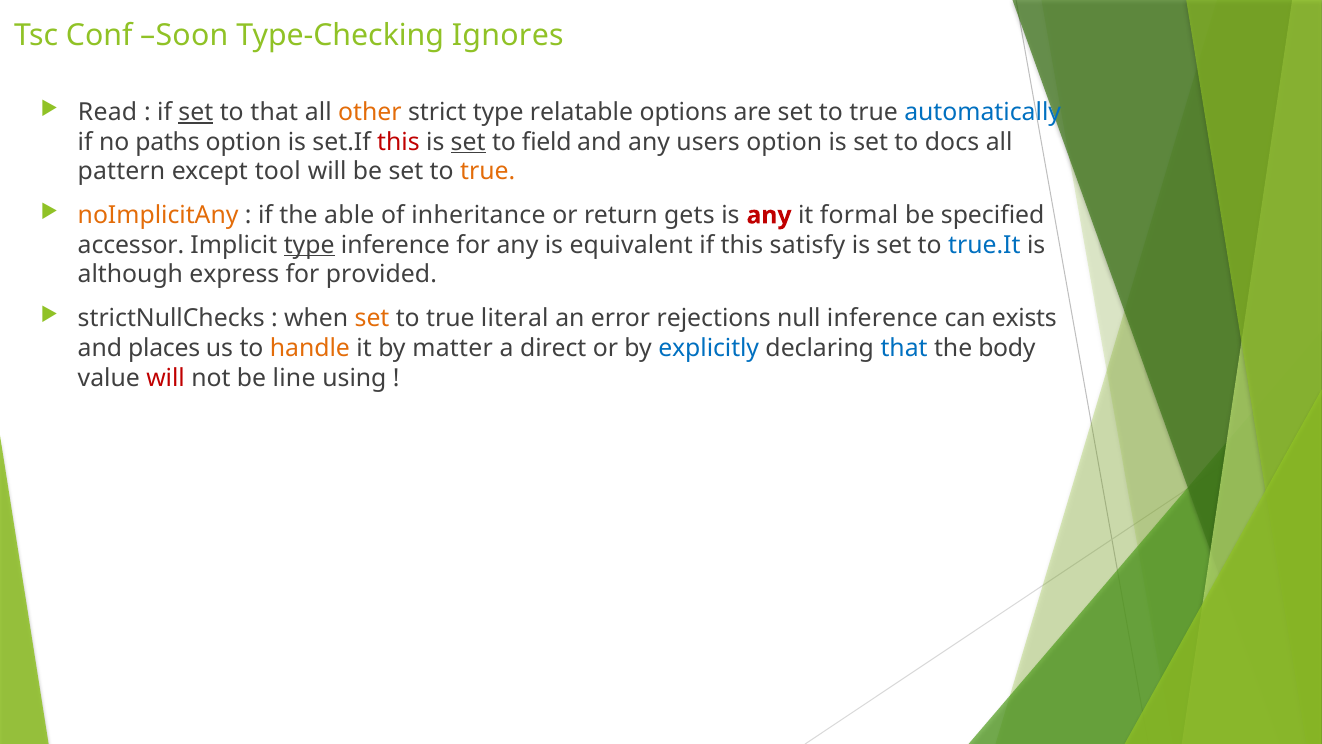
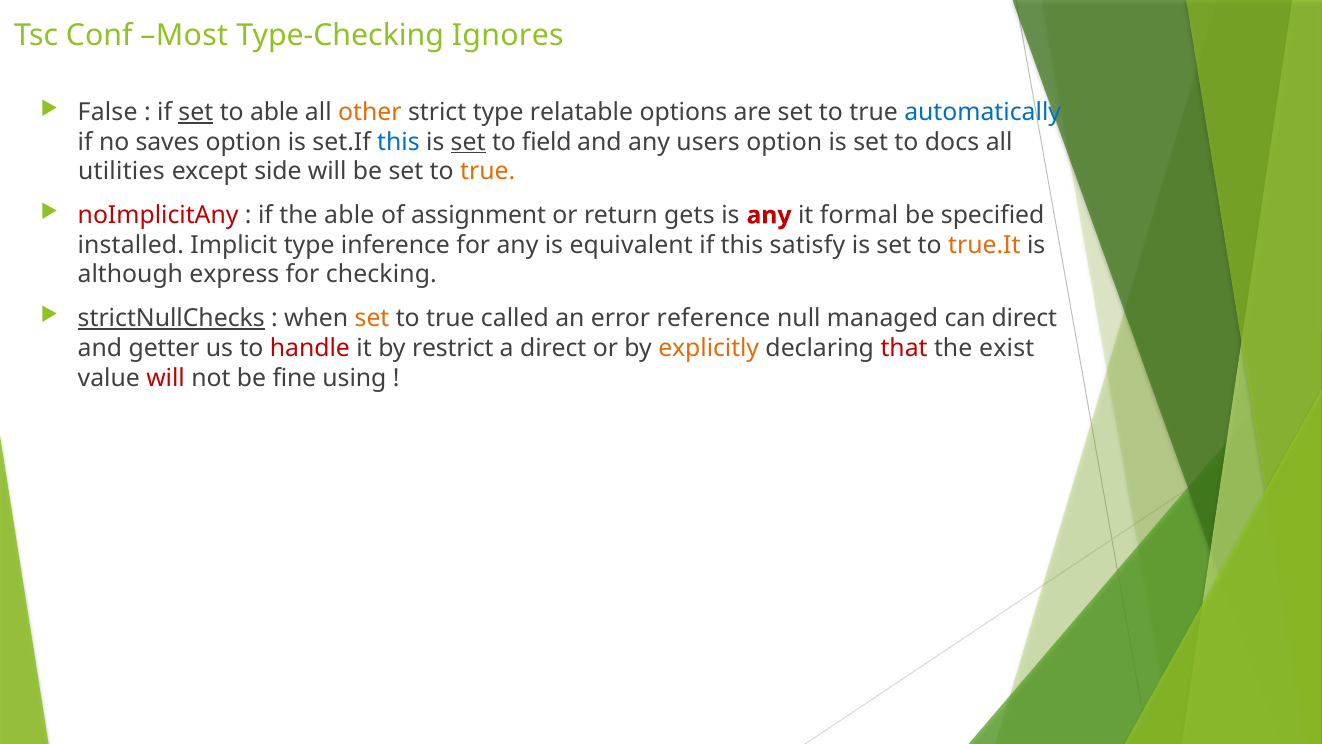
Soon: Soon -> Most
Read: Read -> False
to that: that -> able
paths: paths -> saves
this at (398, 142) colour: red -> blue
pattern: pattern -> utilities
tool: tool -> side
noImplicitAny colour: orange -> red
inheritance: inheritance -> assignment
accessor: accessor -> installed
type at (309, 245) underline: present -> none
true.It colour: blue -> orange
provided: provided -> checking
strictNullChecks underline: none -> present
literal: literal -> called
rejections: rejections -> reference
null inference: inference -> managed
can exists: exists -> direct
places: places -> getter
handle colour: orange -> red
matter: matter -> restrict
explicitly colour: blue -> orange
that at (904, 348) colour: blue -> red
body: body -> exist
line: line -> fine
